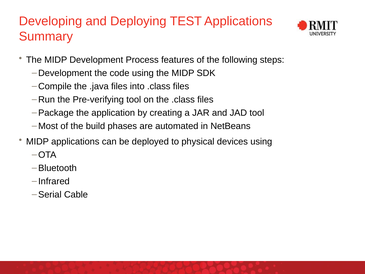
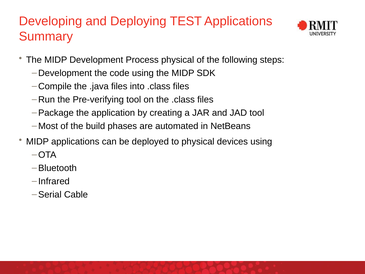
Process features: features -> physical
